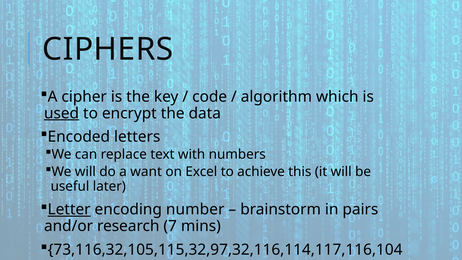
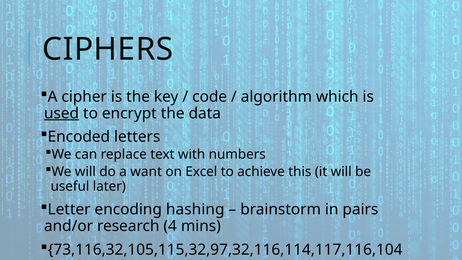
Letter underline: present -> none
number: number -> hashing
7: 7 -> 4
